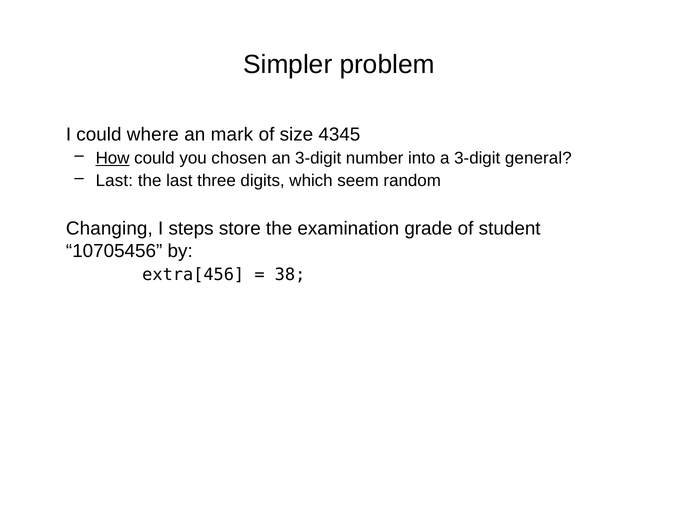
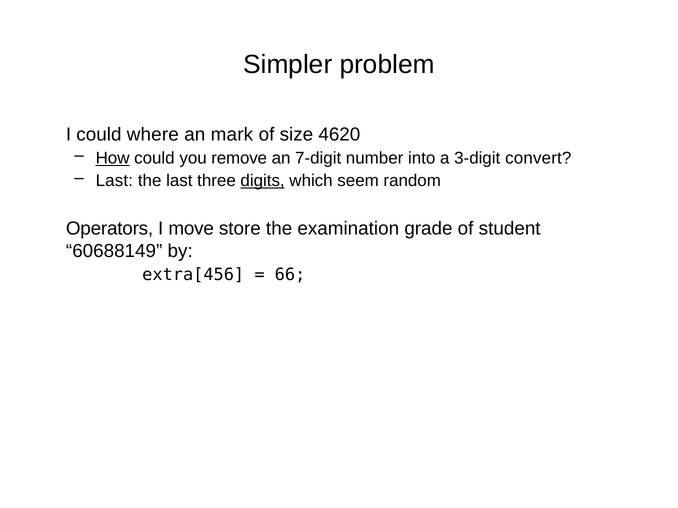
4345: 4345 -> 4620
chosen: chosen -> remove
an 3-digit: 3-digit -> 7-digit
general: general -> convert
digits underline: none -> present
Changing: Changing -> Operators
steps: steps -> move
10705456: 10705456 -> 60688149
38: 38 -> 66
